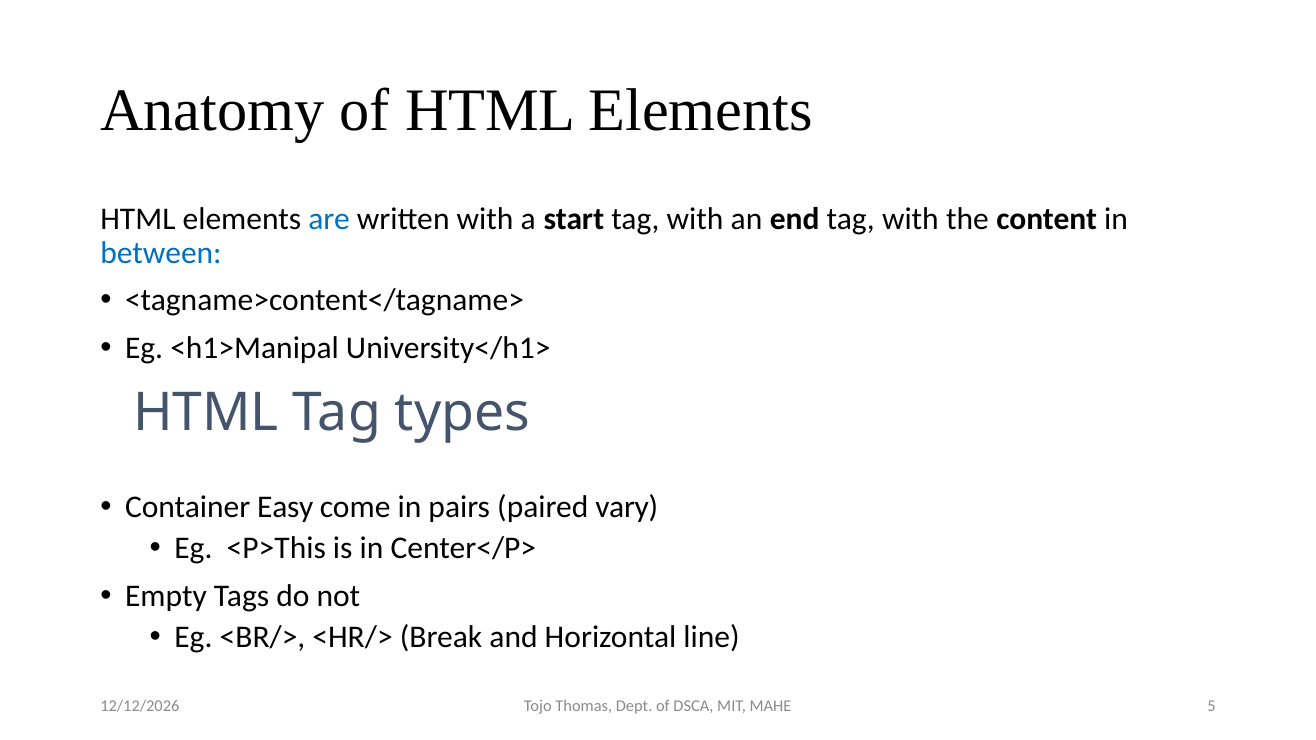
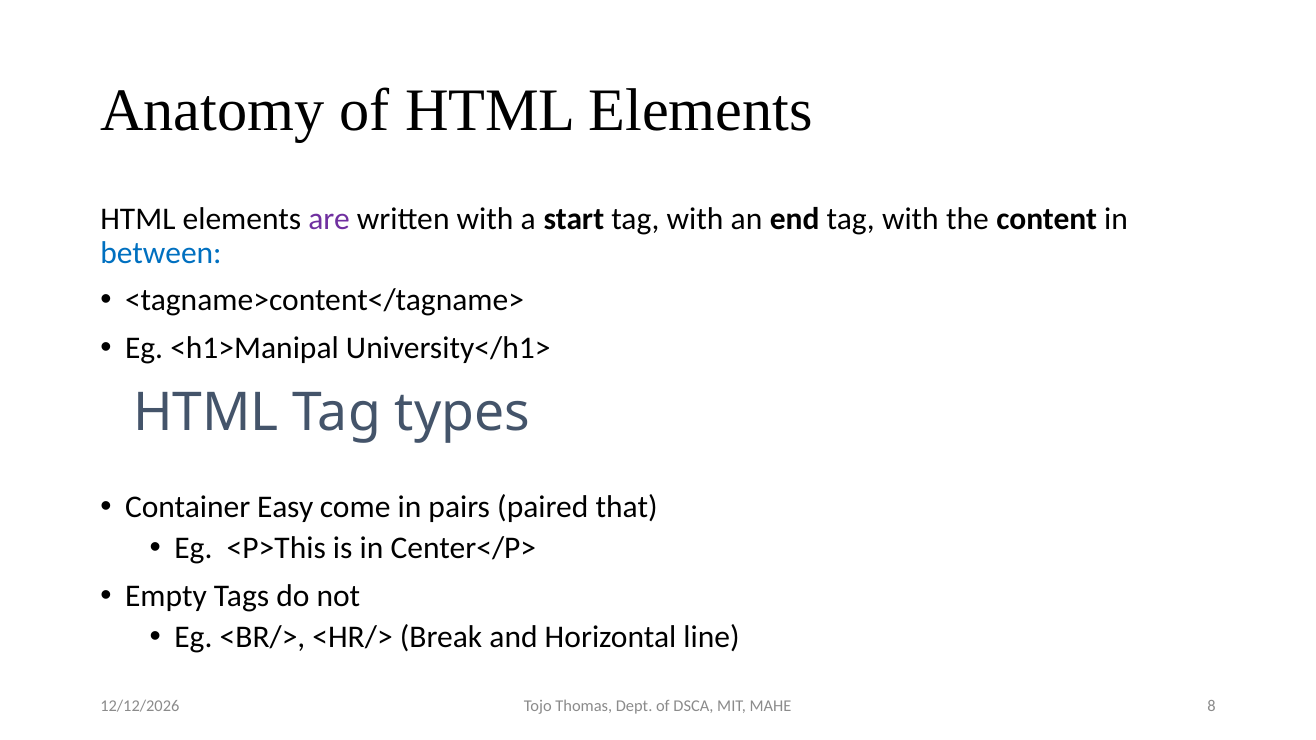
are colour: blue -> purple
vary: vary -> that
5: 5 -> 8
